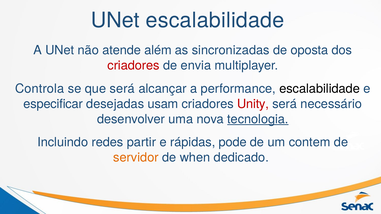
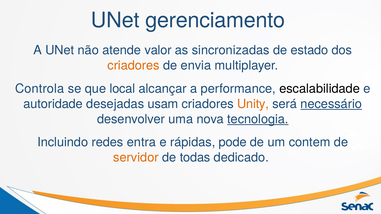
UNet escalabilidade: escalabilidade -> gerenciamento
além: além -> valor
oposta: oposta -> estado
criadores at (133, 66) colour: red -> orange
que será: será -> local
especificar: especificar -> autoridade
Unity colour: red -> orange
necessário underline: none -> present
partir: partir -> entra
when: when -> todas
